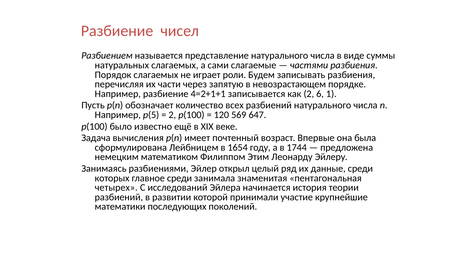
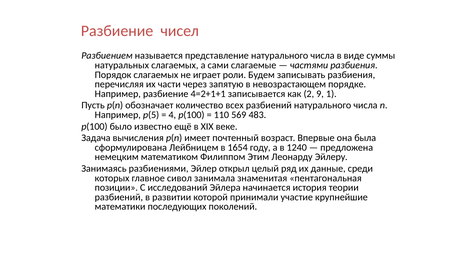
6: 6 -> 9
2 at (172, 115): 2 -> 4
120: 120 -> 110
647: 647 -> 483
1744: 1744 -> 1240
главное среди: среди -> сивол
четырех: четырех -> позиции
